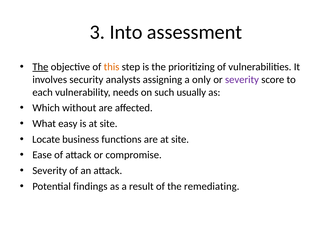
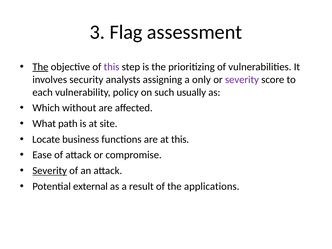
Into: Into -> Flag
this at (112, 67) colour: orange -> purple
needs: needs -> policy
easy: easy -> path
are at site: site -> this
Severity at (50, 171) underline: none -> present
findings: findings -> external
remediating: remediating -> applications
